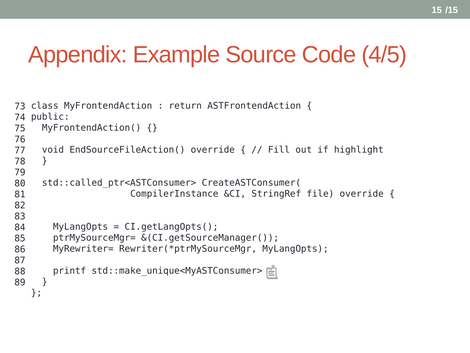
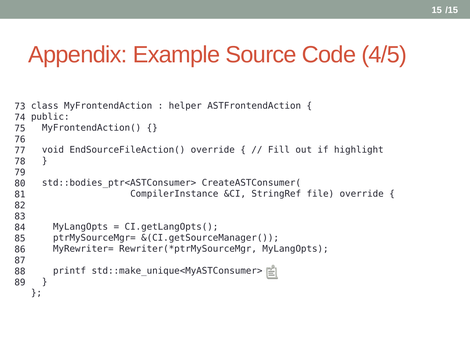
return: return -> helper
std::called_ptr<ASTConsumer>: std::called_ptr<ASTConsumer> -> std::bodies_ptr<ASTConsumer>
